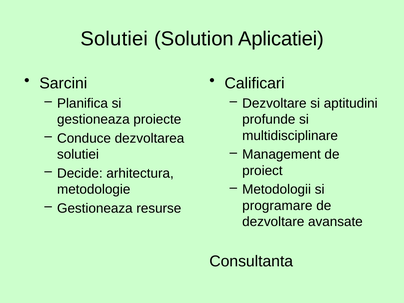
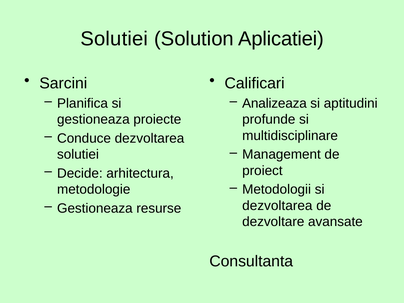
Dezvoltare at (274, 103): Dezvoltare -> Analizeaza
programare at (277, 206): programare -> dezvoltarea
